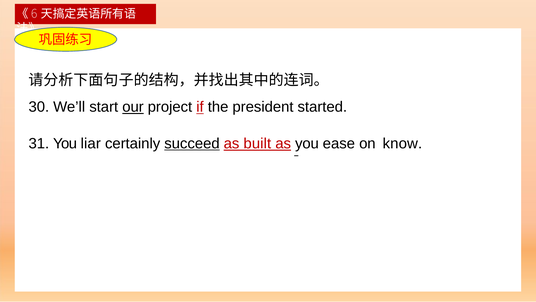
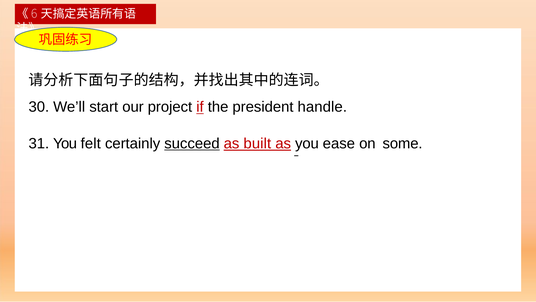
our underline: present -> none
started: started -> handle
liar: liar -> felt
know: know -> some
